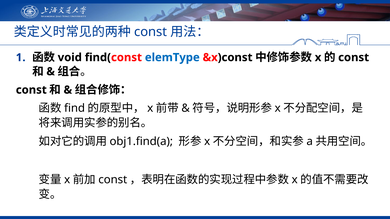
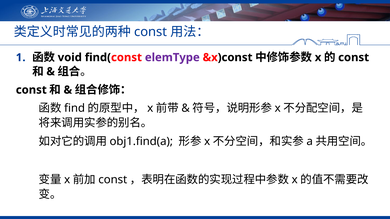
elemType colour: blue -> purple
